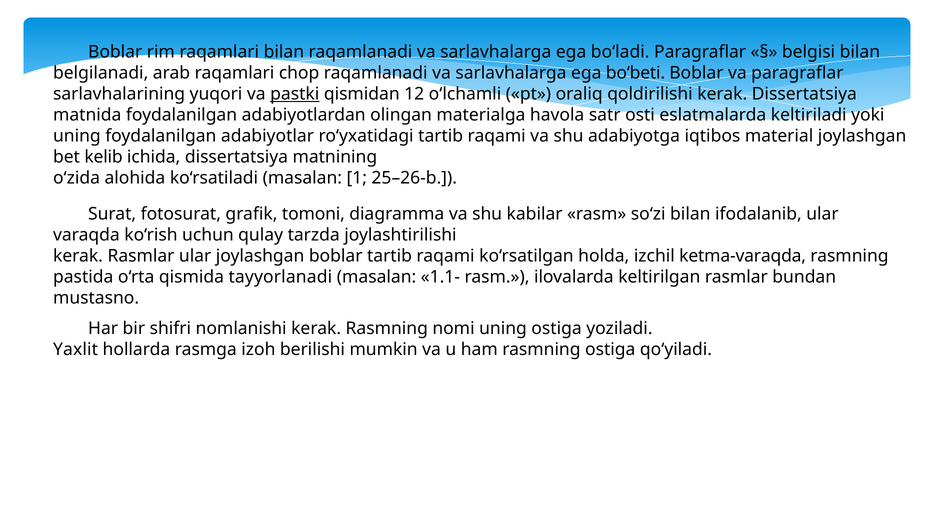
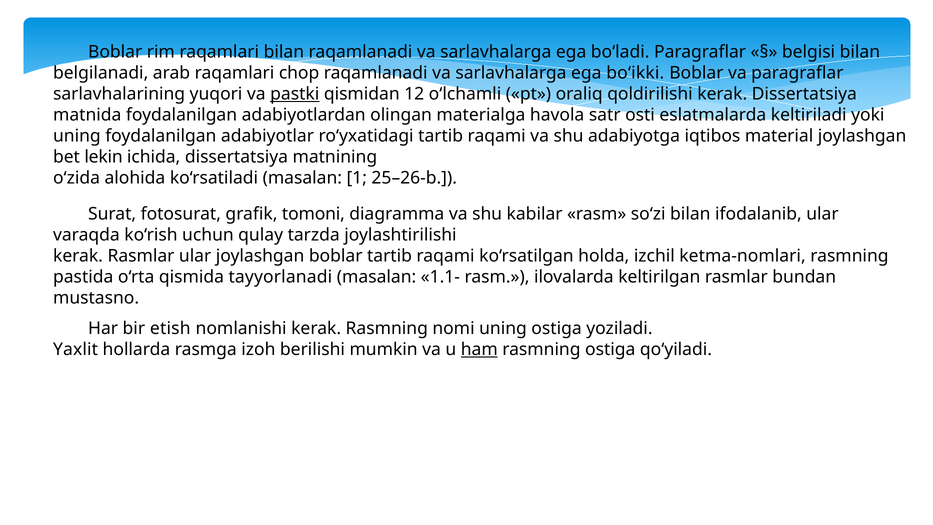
bo‘beti: bo‘beti -> bo‘ikki
kelib: kelib -> lekin
ketma-varaqda: ketma-varaqda -> ketma-nomlari
shifri: shifri -> etish
ham underline: none -> present
